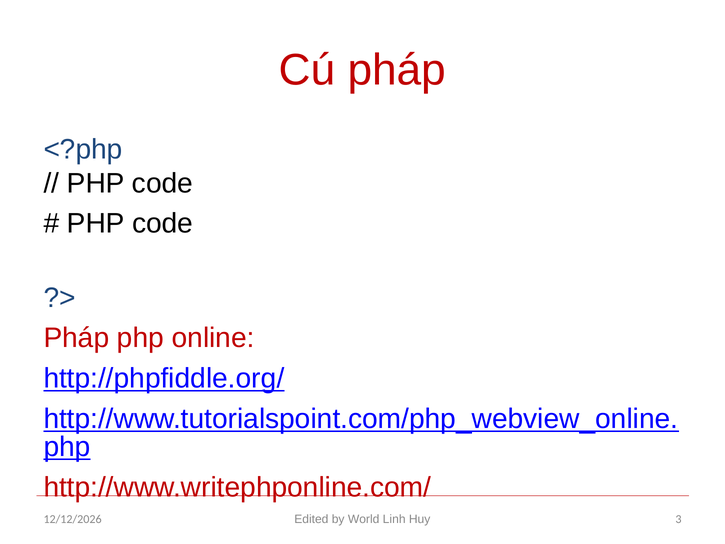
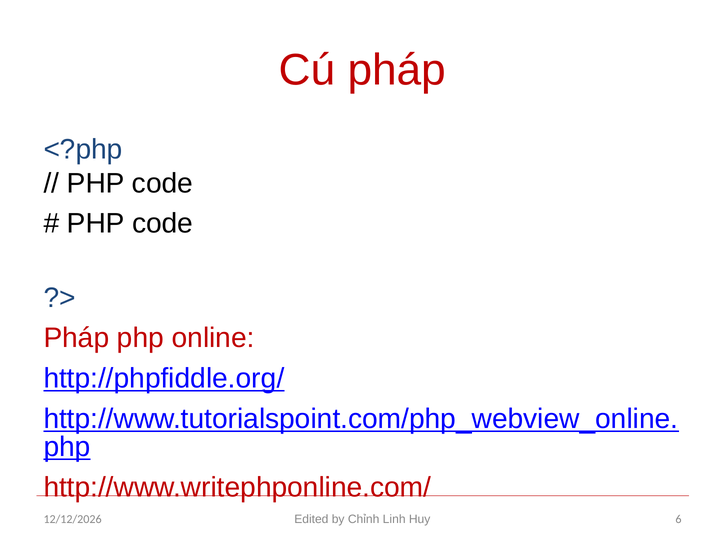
World: World -> Chỉnh
3: 3 -> 6
